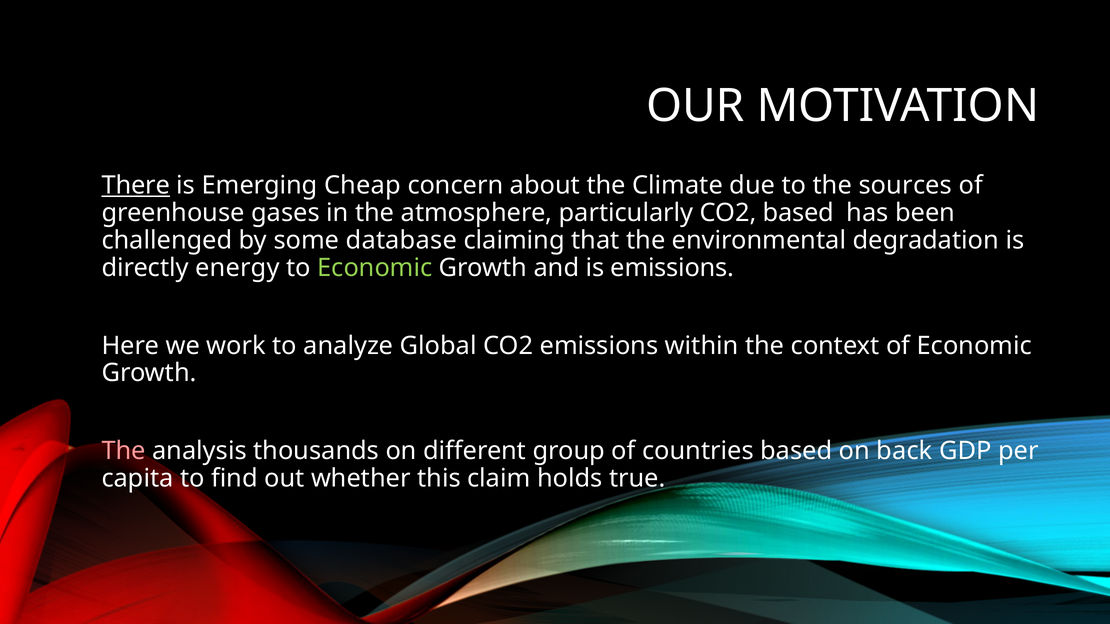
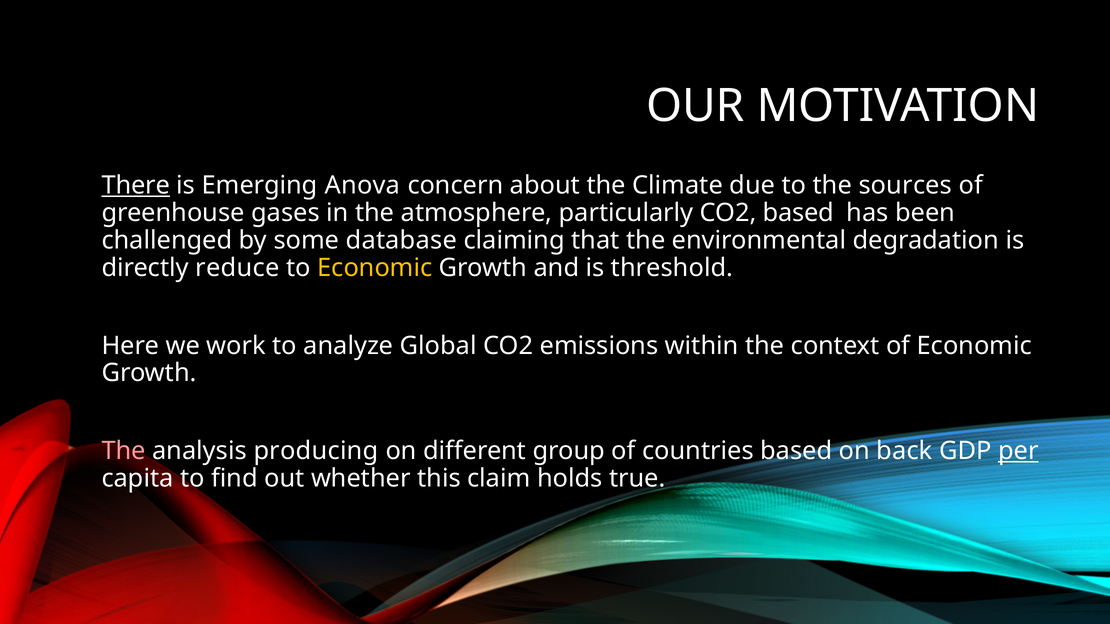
Cheap: Cheap -> Anova
energy: energy -> reduce
Economic at (375, 268) colour: light green -> yellow
is emissions: emissions -> threshold
thousands: thousands -> producing
per underline: none -> present
